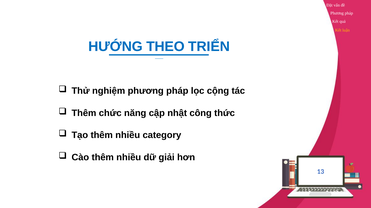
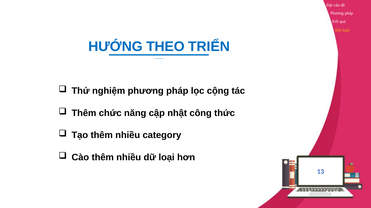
giải: giải -> loại
